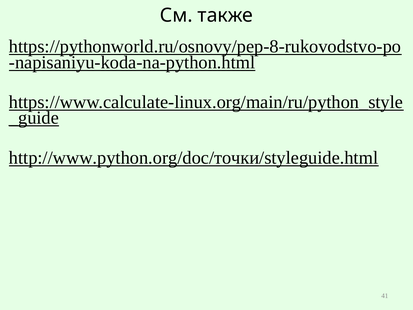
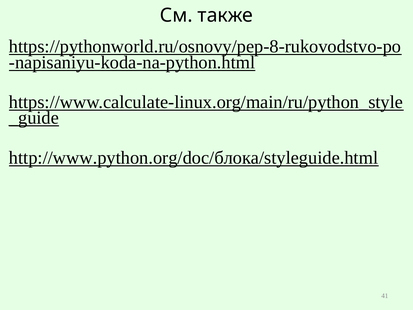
http://www.python.org/doc/точки/styleguide.html: http://www.python.org/doc/точки/styleguide.html -> http://www.python.org/doc/блока/styleguide.html
